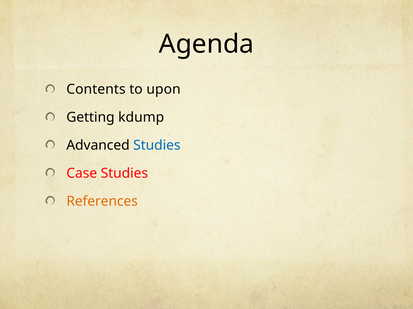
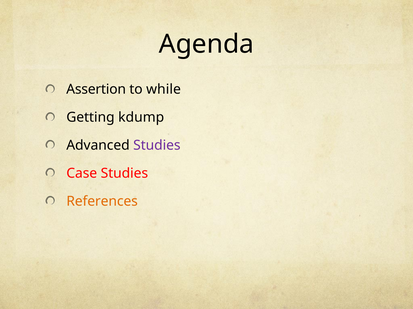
Contents: Contents -> Assertion
upon: upon -> while
Studies at (157, 146) colour: blue -> purple
